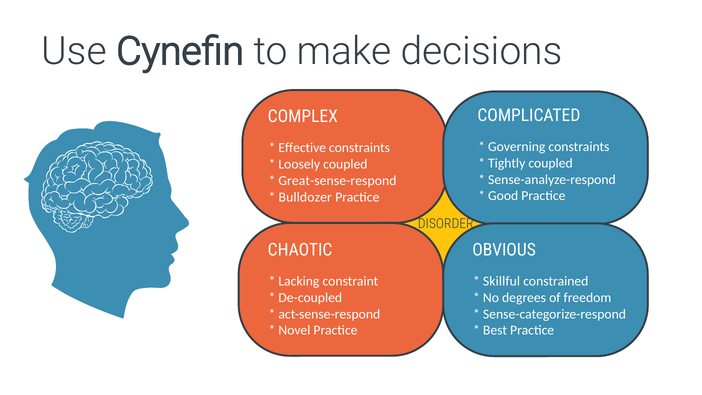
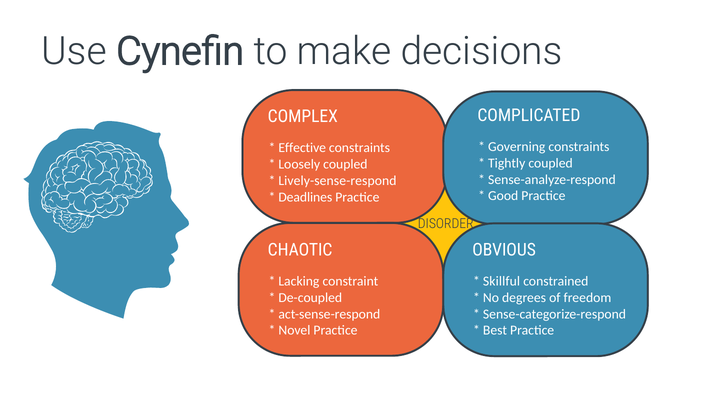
Great-sense-respond: Great-sense-respond -> Lively-sense-respond
Bulldozer: Bulldozer -> Deadlines
